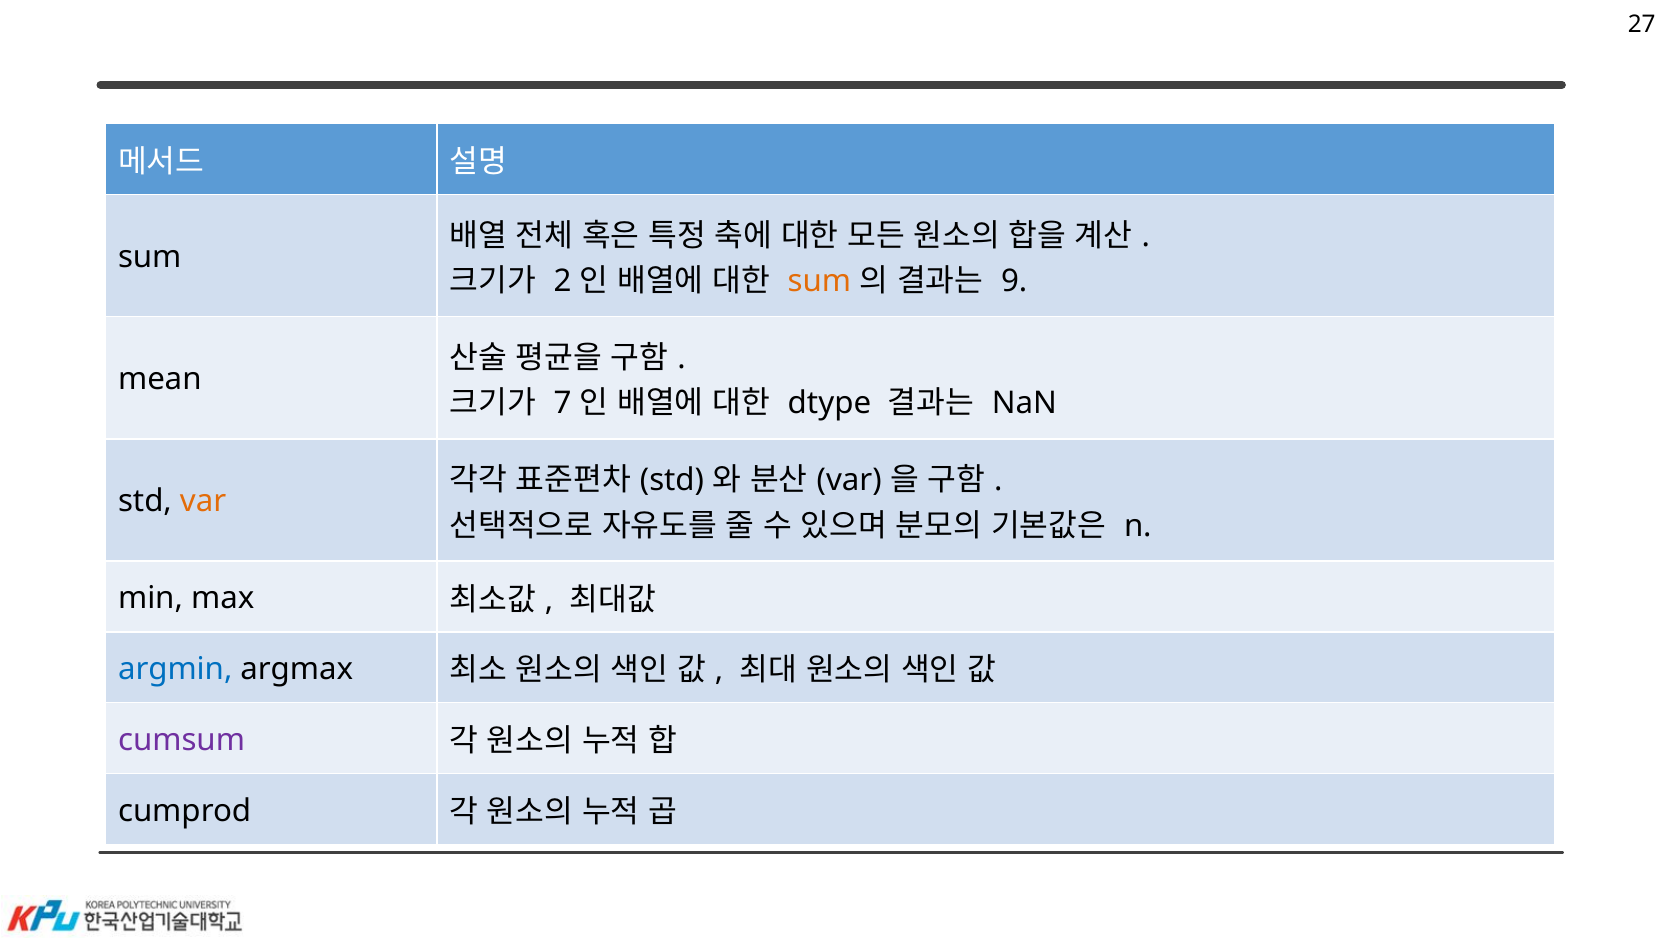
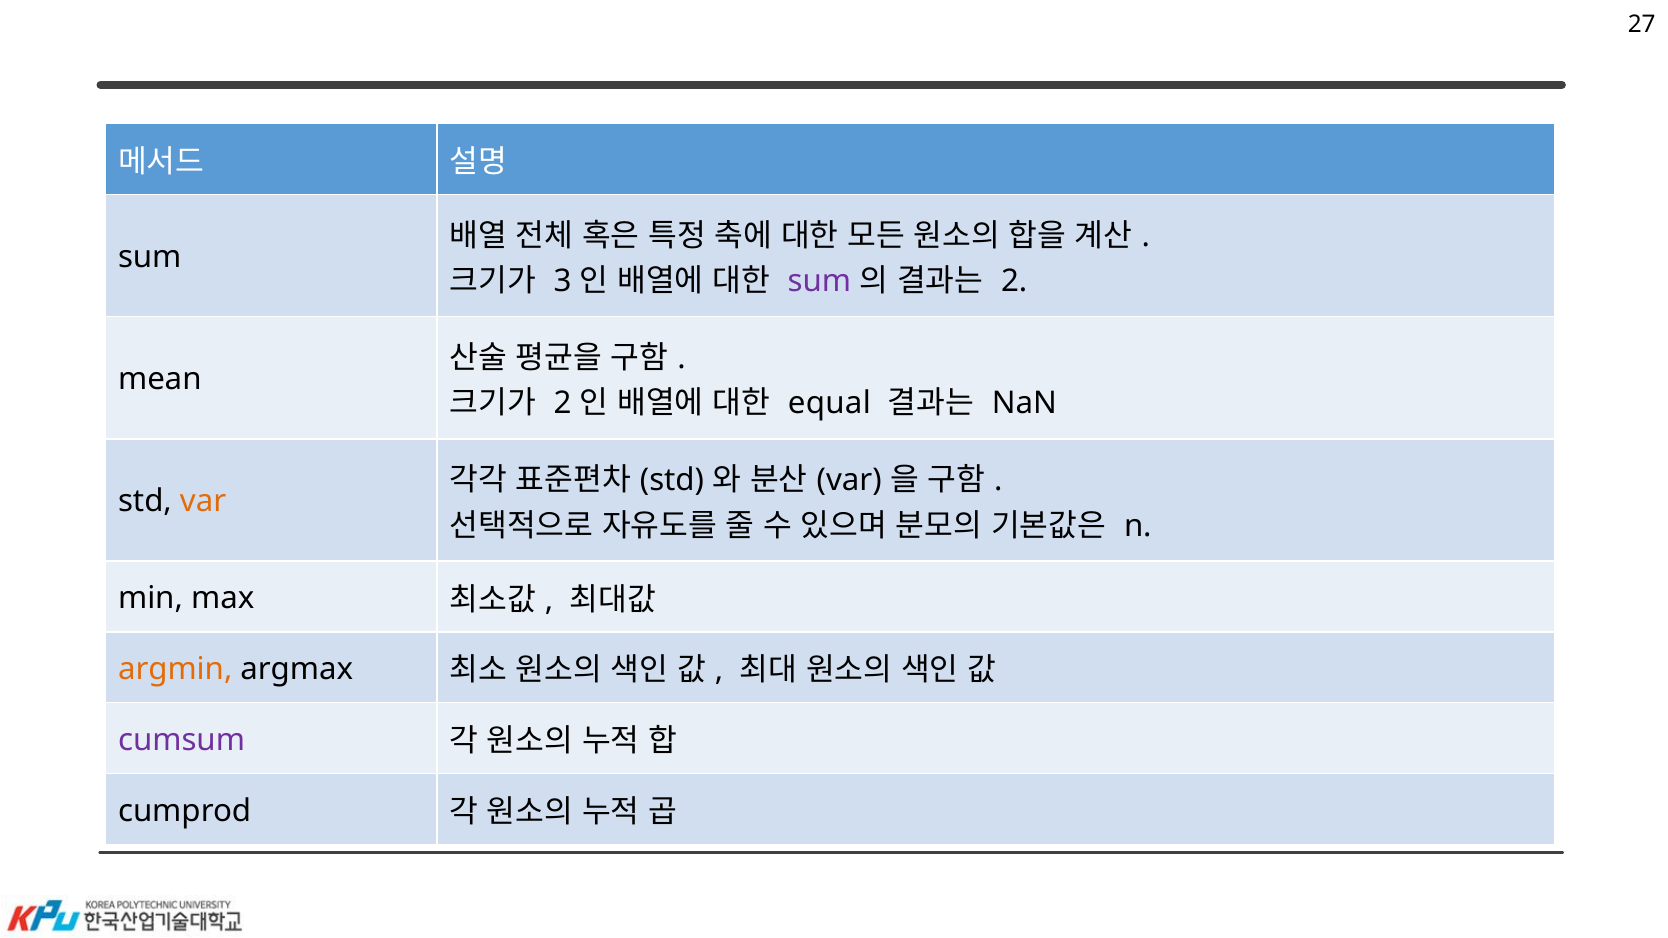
2: 2 -> 3
sum at (819, 281) colour: orange -> purple
9 at (1014, 281): 9 -> 2
7 at (562, 404): 7 -> 2
dtype: dtype -> equal
argmin colour: blue -> orange
